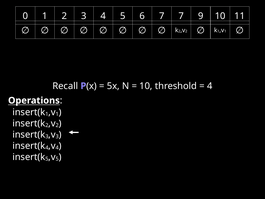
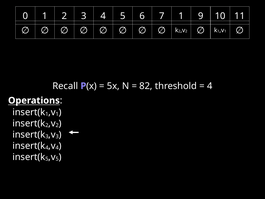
7 7: 7 -> 1
10 at (146, 86): 10 -> 82
